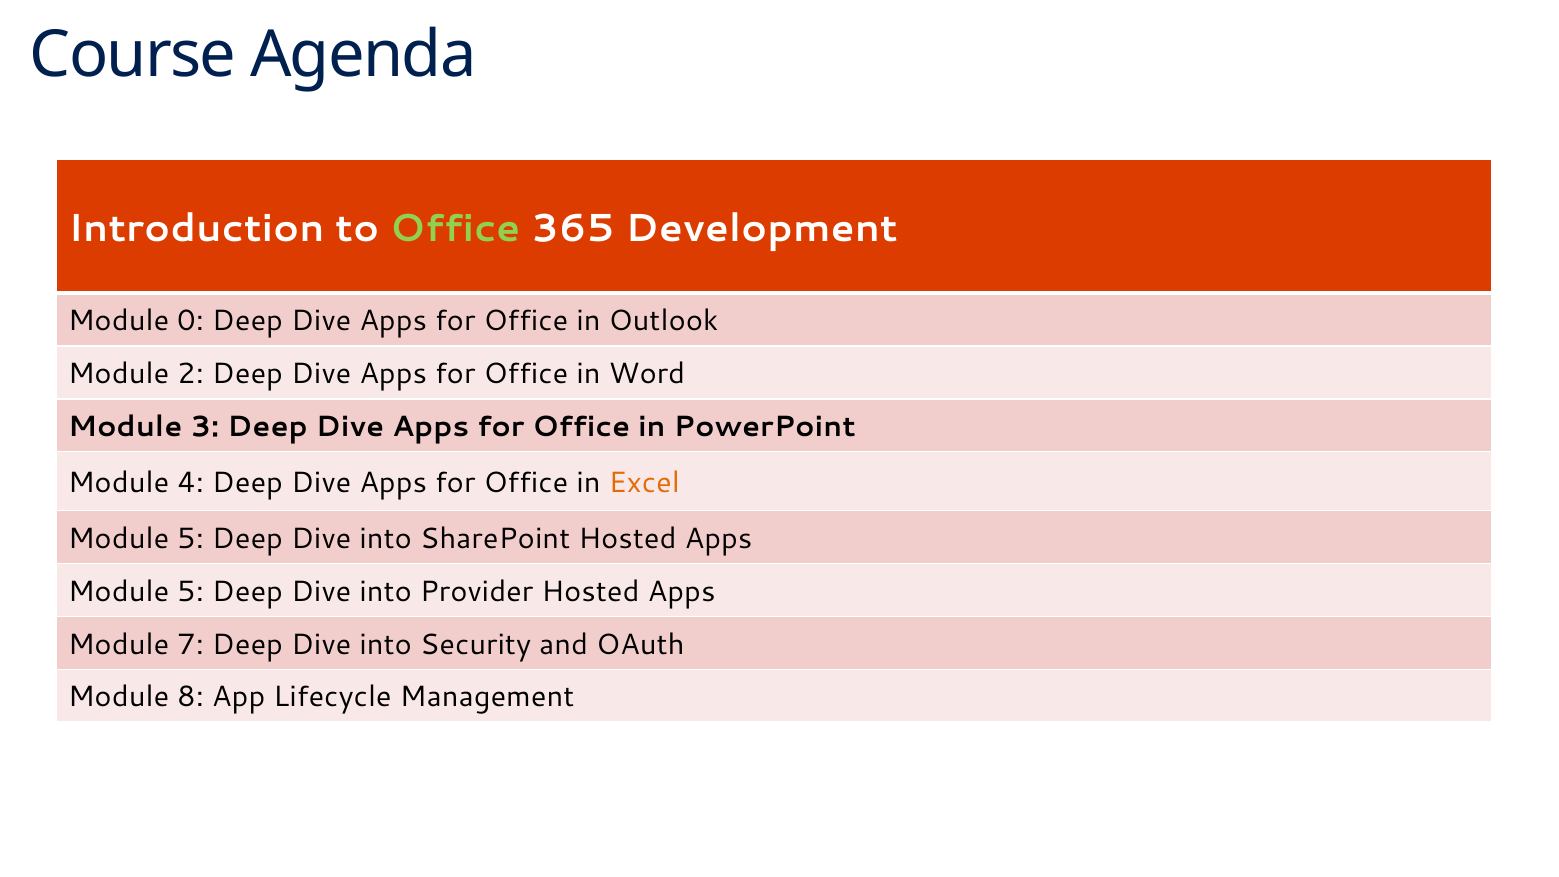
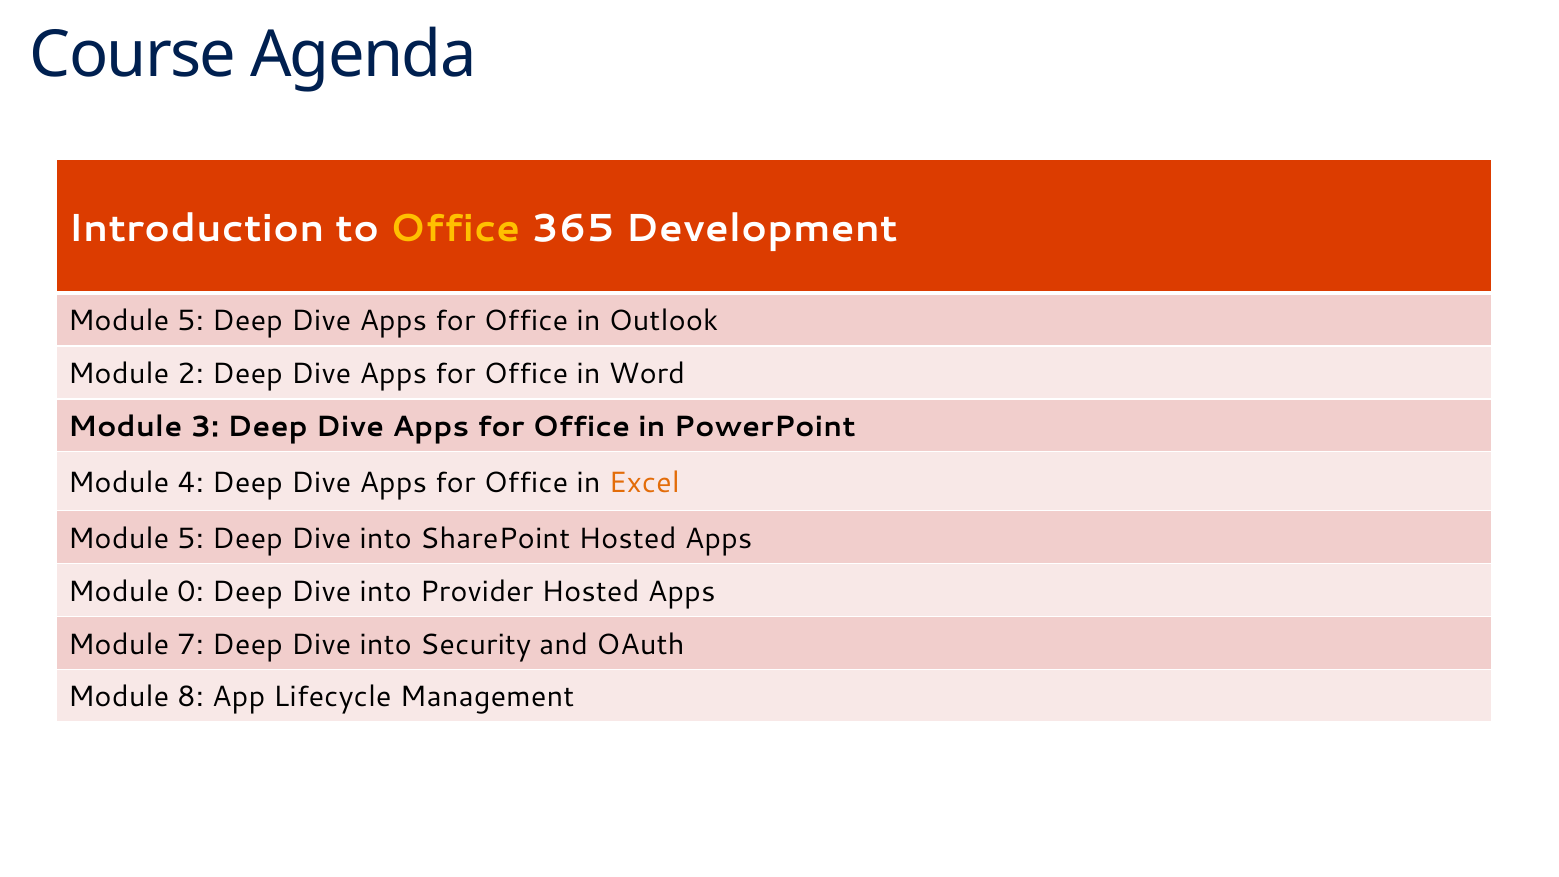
Office at (455, 228) colour: light green -> yellow
0 at (191, 321): 0 -> 5
5 at (191, 592): 5 -> 0
